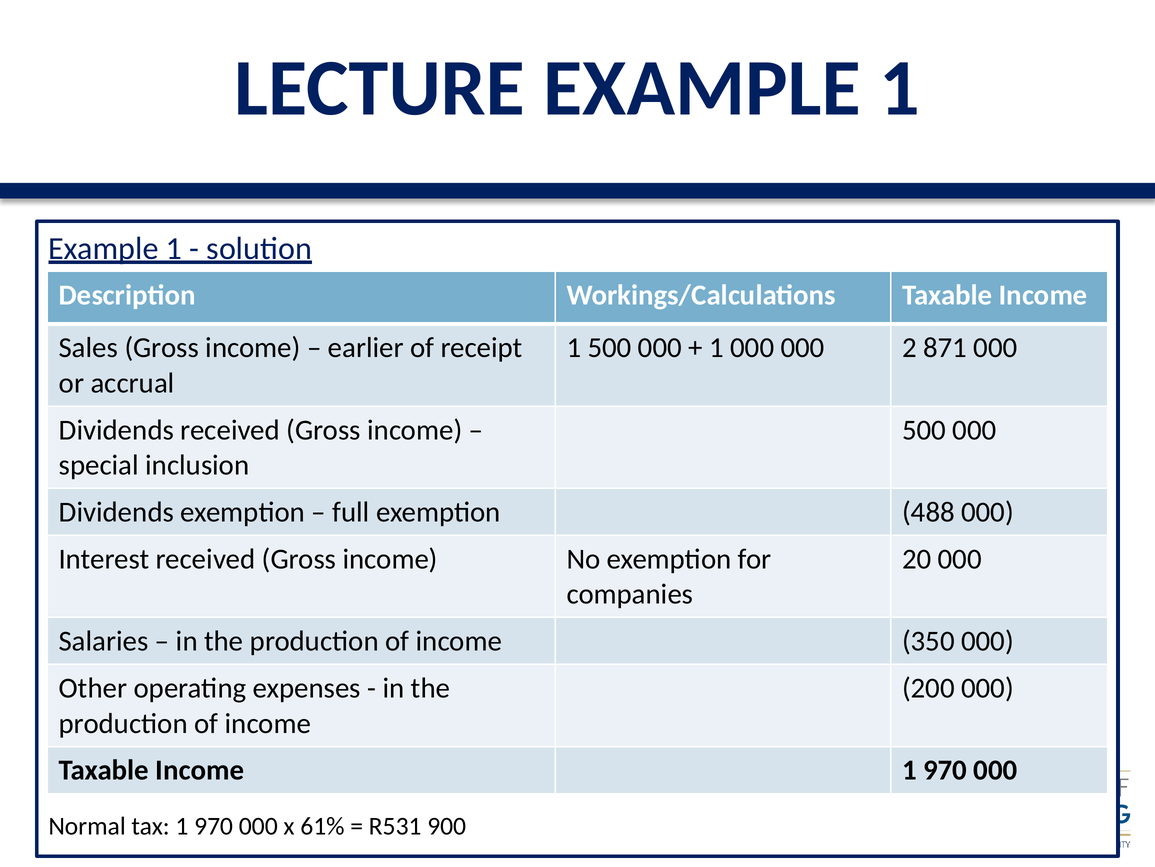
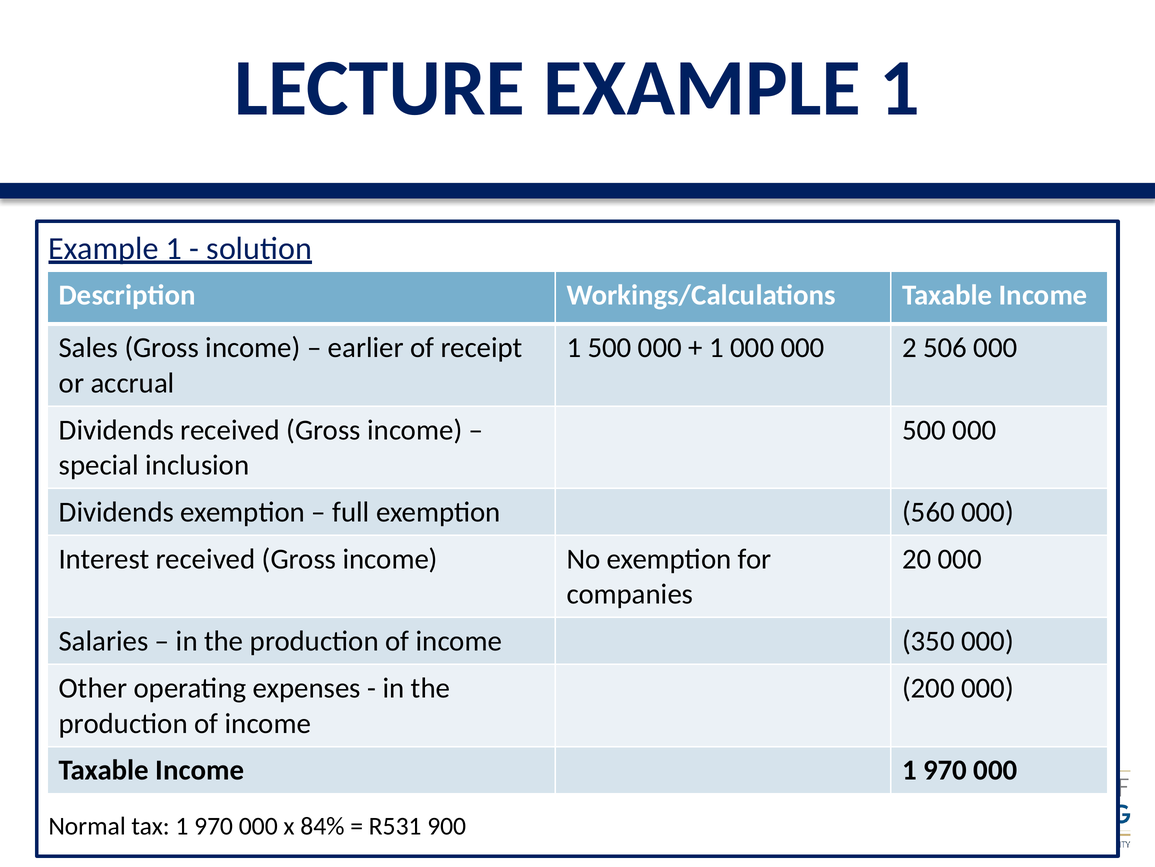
871: 871 -> 506
488: 488 -> 560
61%: 61% -> 84%
